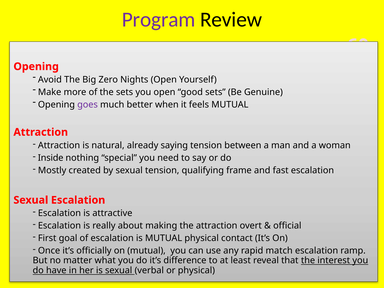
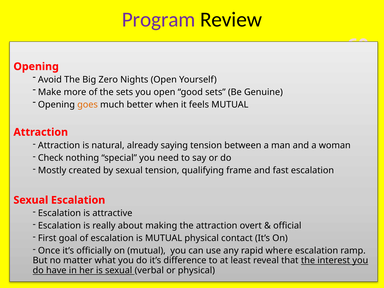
goes colour: purple -> orange
Inside: Inside -> Check
match: match -> where
